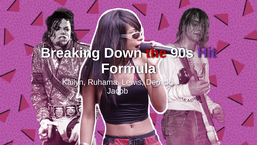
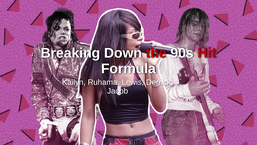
Hit colour: purple -> red
